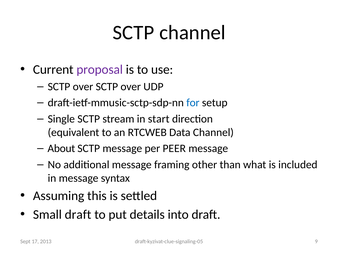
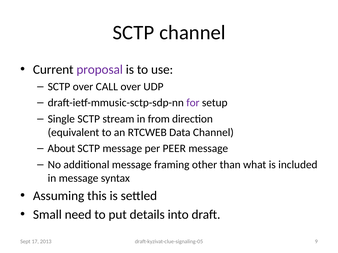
over SCTP: SCTP -> CALL
for colour: blue -> purple
start: start -> from
Small draft: draft -> need
